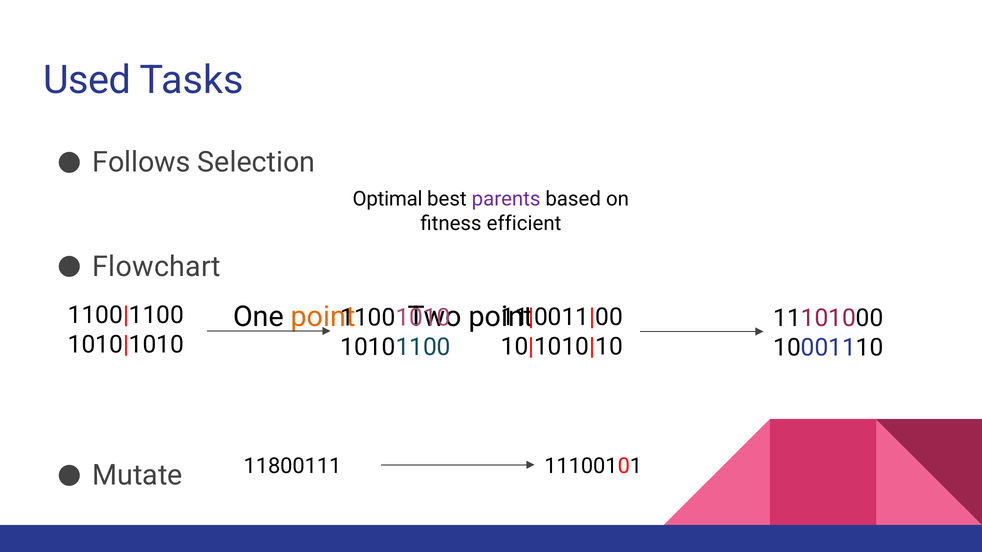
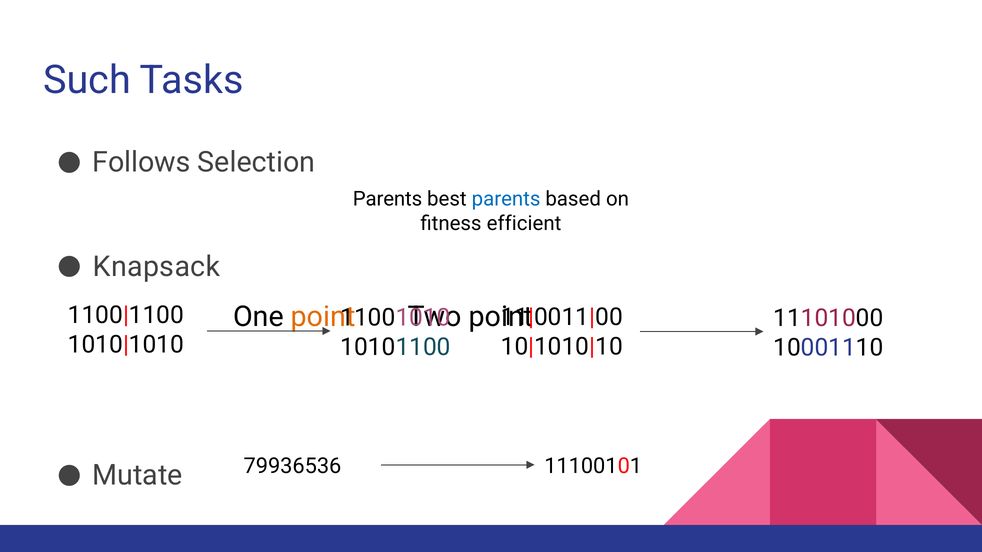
Used: Used -> Such
Optimal at (388, 199): Optimal -> Parents
parents at (506, 199) colour: purple -> blue
Flowchart: Flowchart -> Knapsack
11800111: 11800111 -> 79936536
